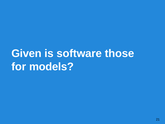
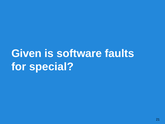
those: those -> faults
models: models -> special
